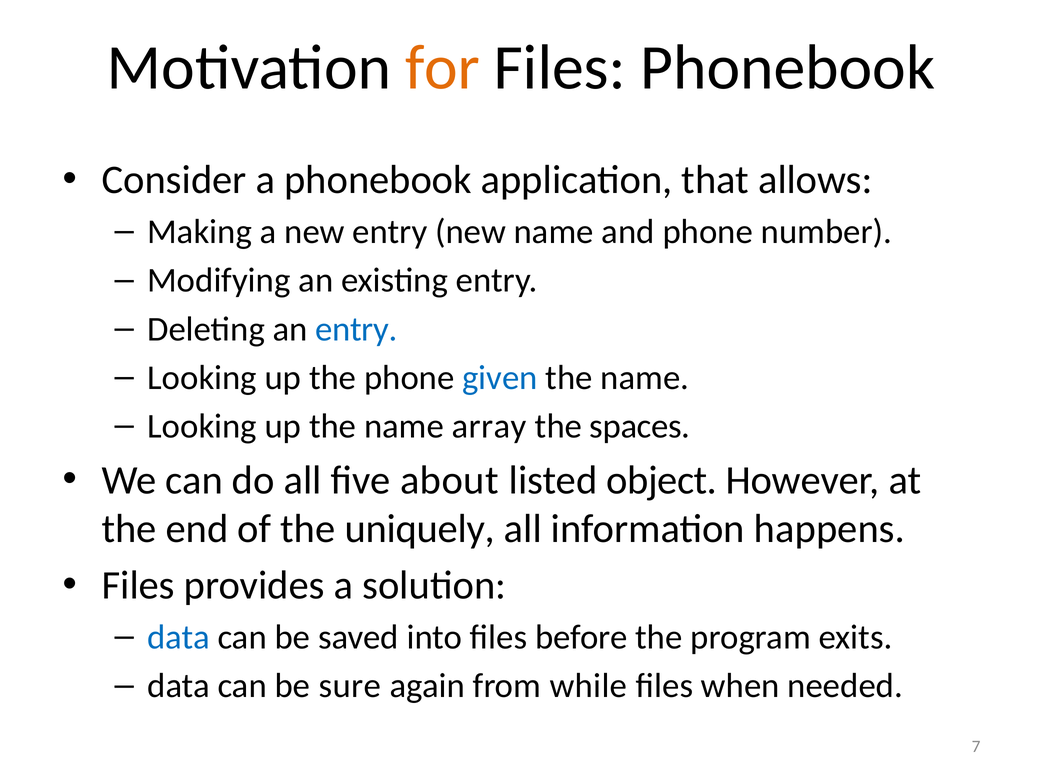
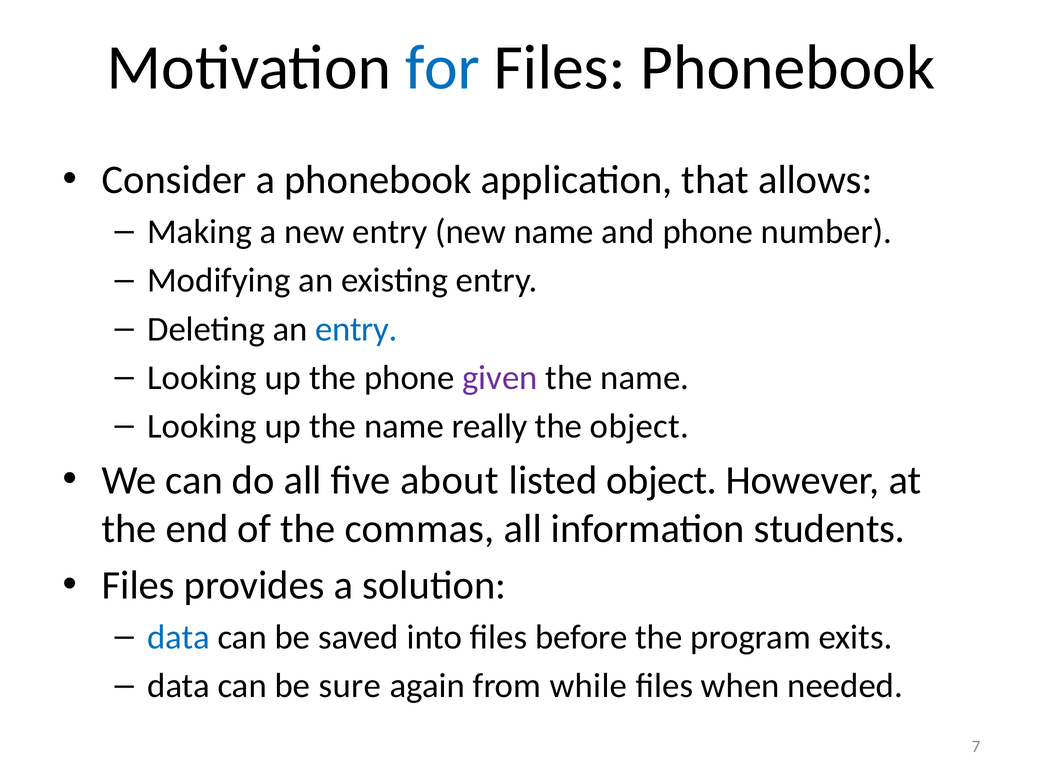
for colour: orange -> blue
given colour: blue -> purple
array: array -> really
the spaces: spaces -> object
uniquely: uniquely -> commas
happens: happens -> students
